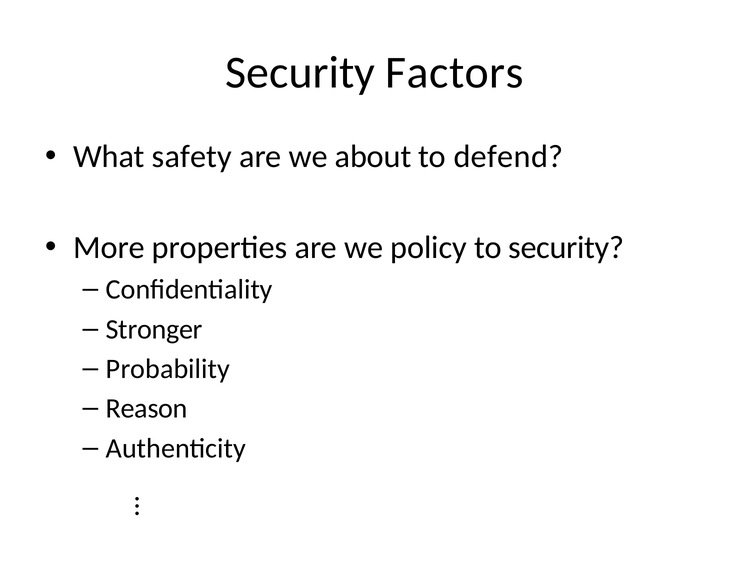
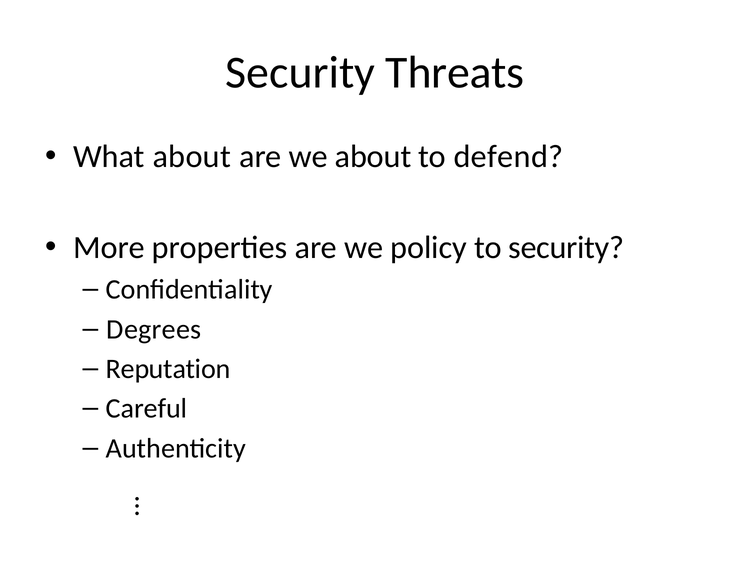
Factors: Factors -> Threats
What safety: safety -> about
Stronger: Stronger -> Degrees
Probability: Probability -> Reputation
Reason: Reason -> Careful
